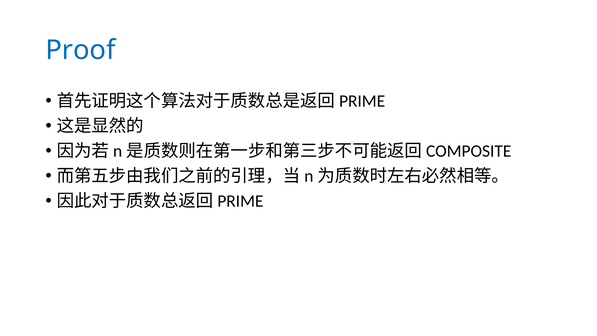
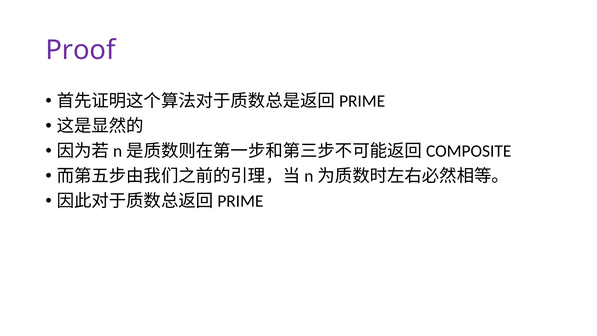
Proof colour: blue -> purple
